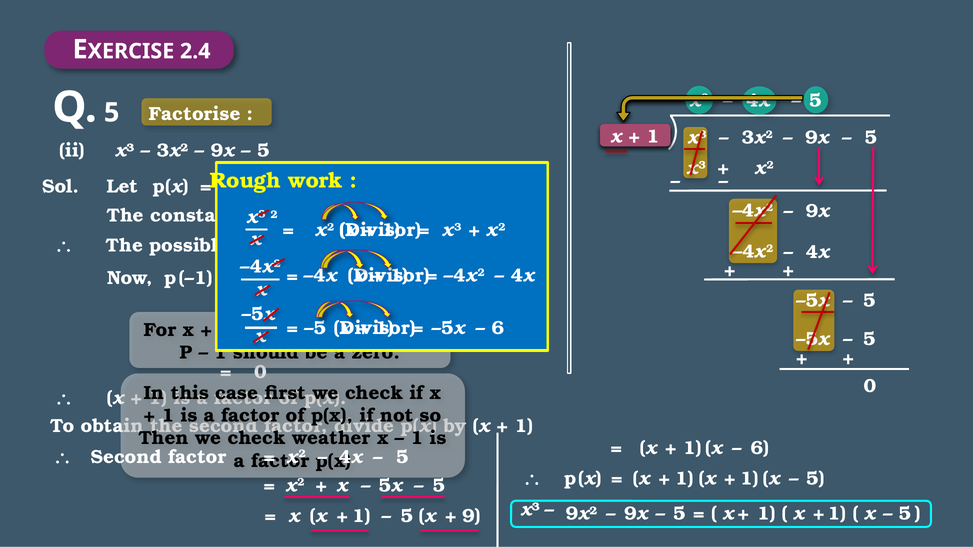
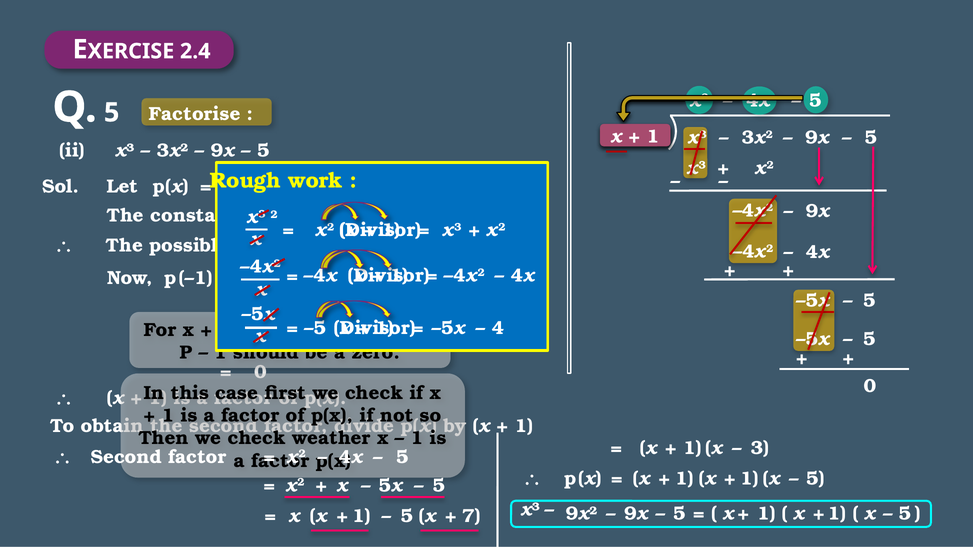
6 at (498, 328): 6 -> 4
6 at (760, 448): 6 -> 3
9 at (471, 516): 9 -> 7
